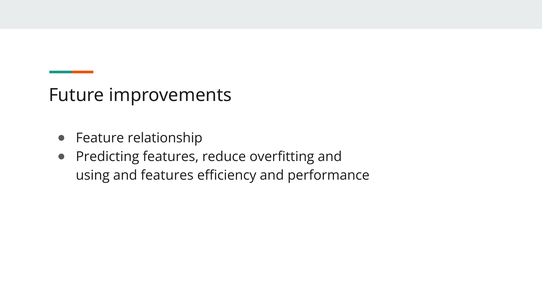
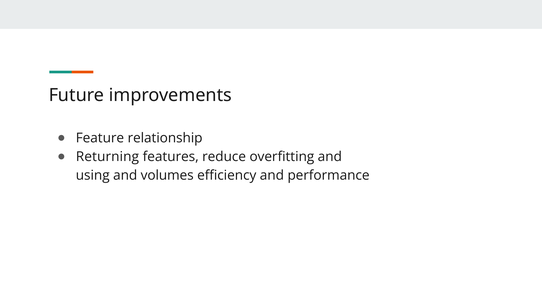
Predicting: Predicting -> Returning
and features: features -> volumes
